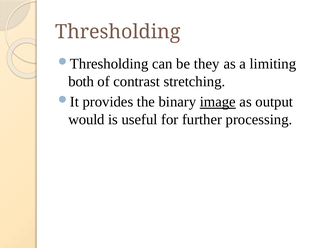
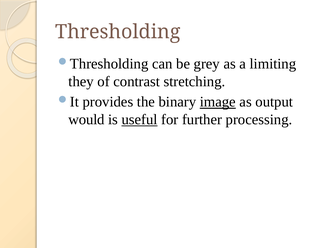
they: they -> grey
both: both -> they
useful underline: none -> present
